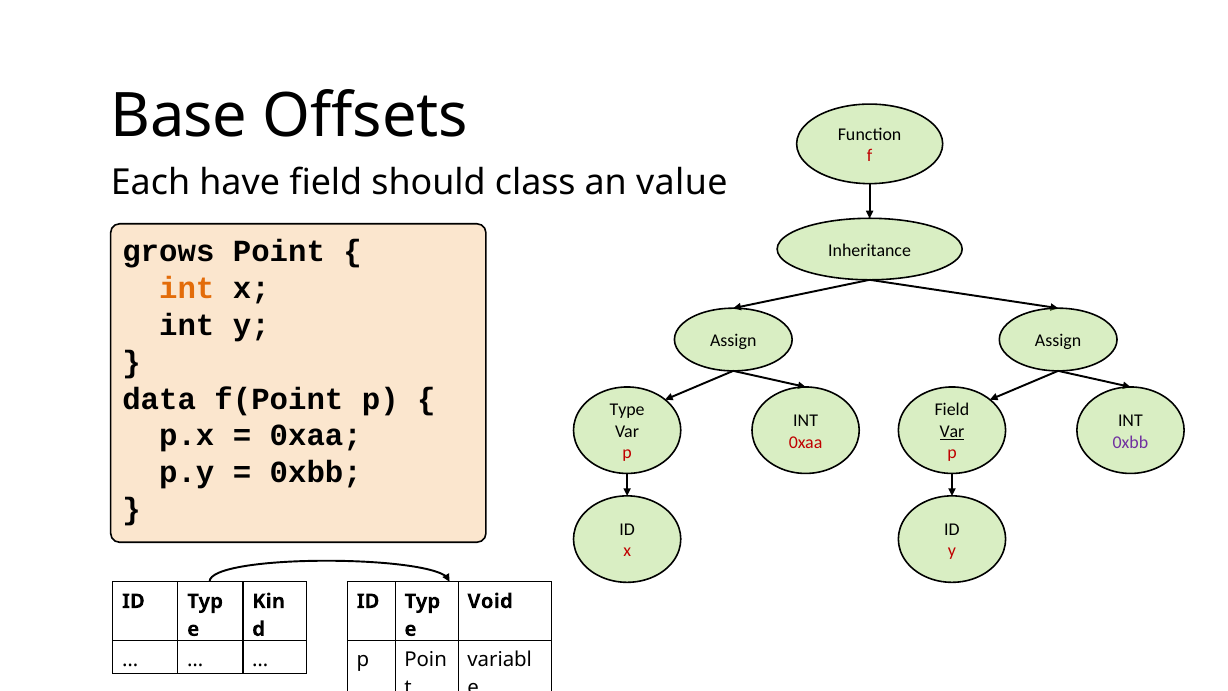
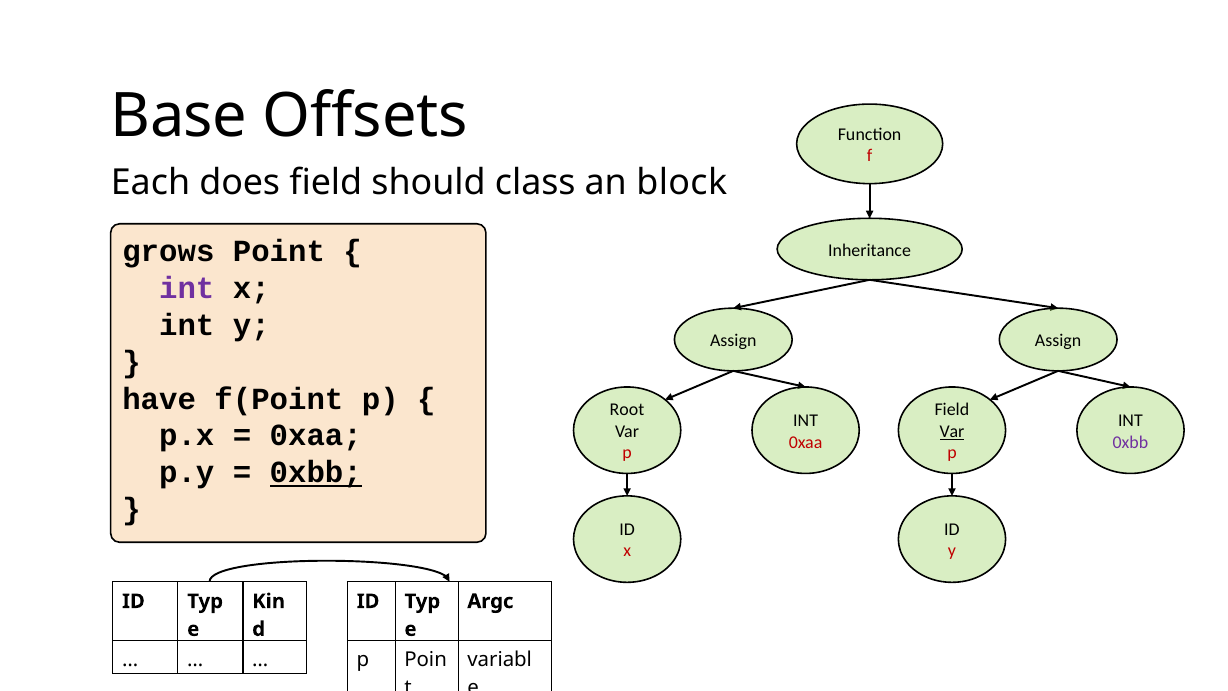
have: have -> does
value: value -> block
int at (187, 288) colour: orange -> purple
data: data -> have
Type: Type -> Root
0xbb at (316, 472) underline: none -> present
Void: Void -> Argc
